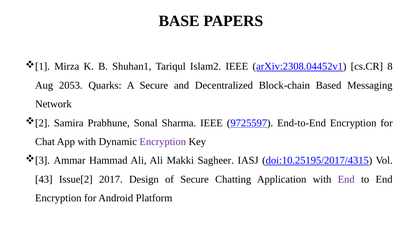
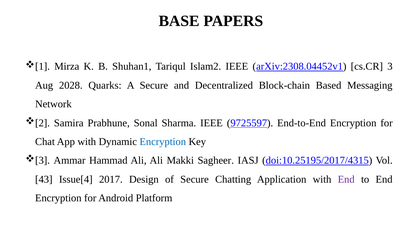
8: 8 -> 3
2053: 2053 -> 2028
Encryption at (163, 142) colour: purple -> blue
Issue[2: Issue[2 -> Issue[4
